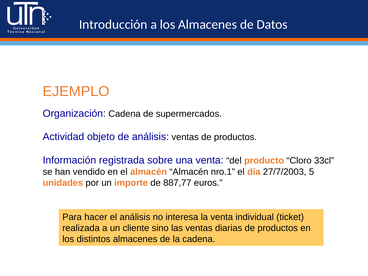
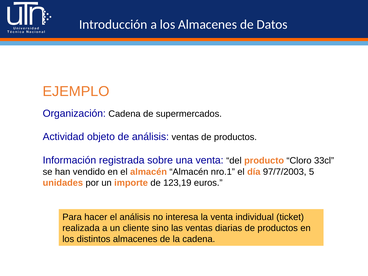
27/7/2003: 27/7/2003 -> 97/7/2003
887,77: 887,77 -> 123,19
